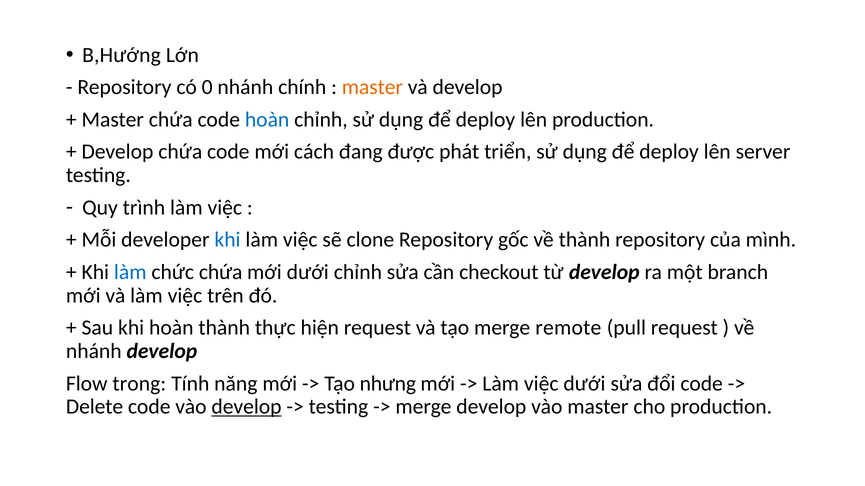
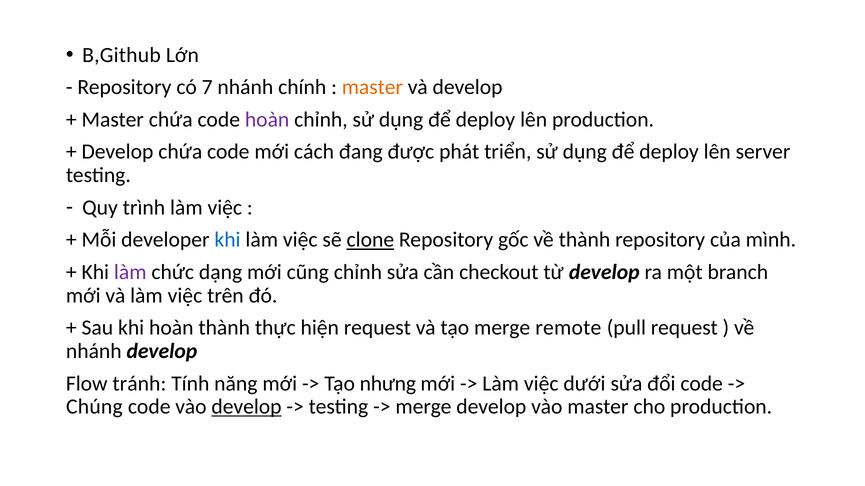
B,Hướng: B,Hướng -> B,Github
0: 0 -> 7
hoàn at (267, 120) colour: blue -> purple
clone underline: none -> present
làm at (130, 272) colour: blue -> purple
chức chứa: chứa -> dạng
mới dưới: dưới -> cũng
trong: trong -> tránh
Delete: Delete -> Chúng
